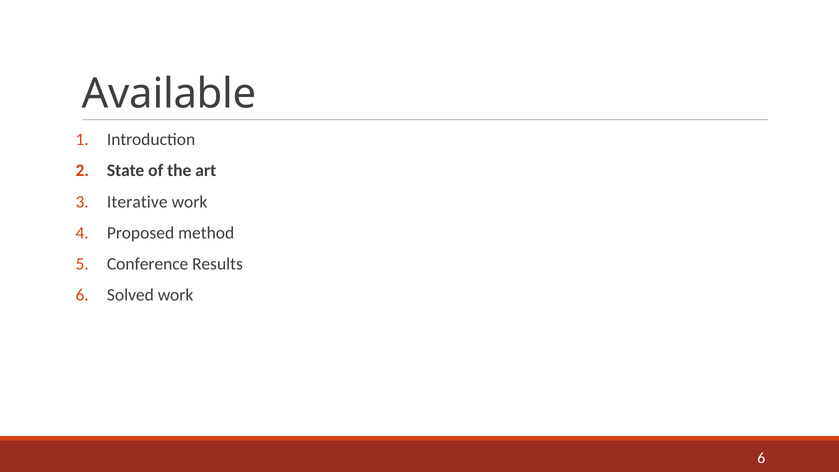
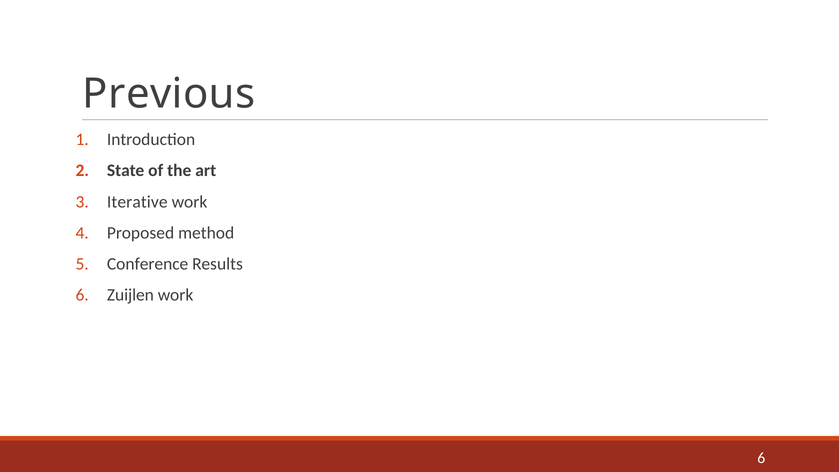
Available: Available -> Previous
Solved: Solved -> Zuijlen
